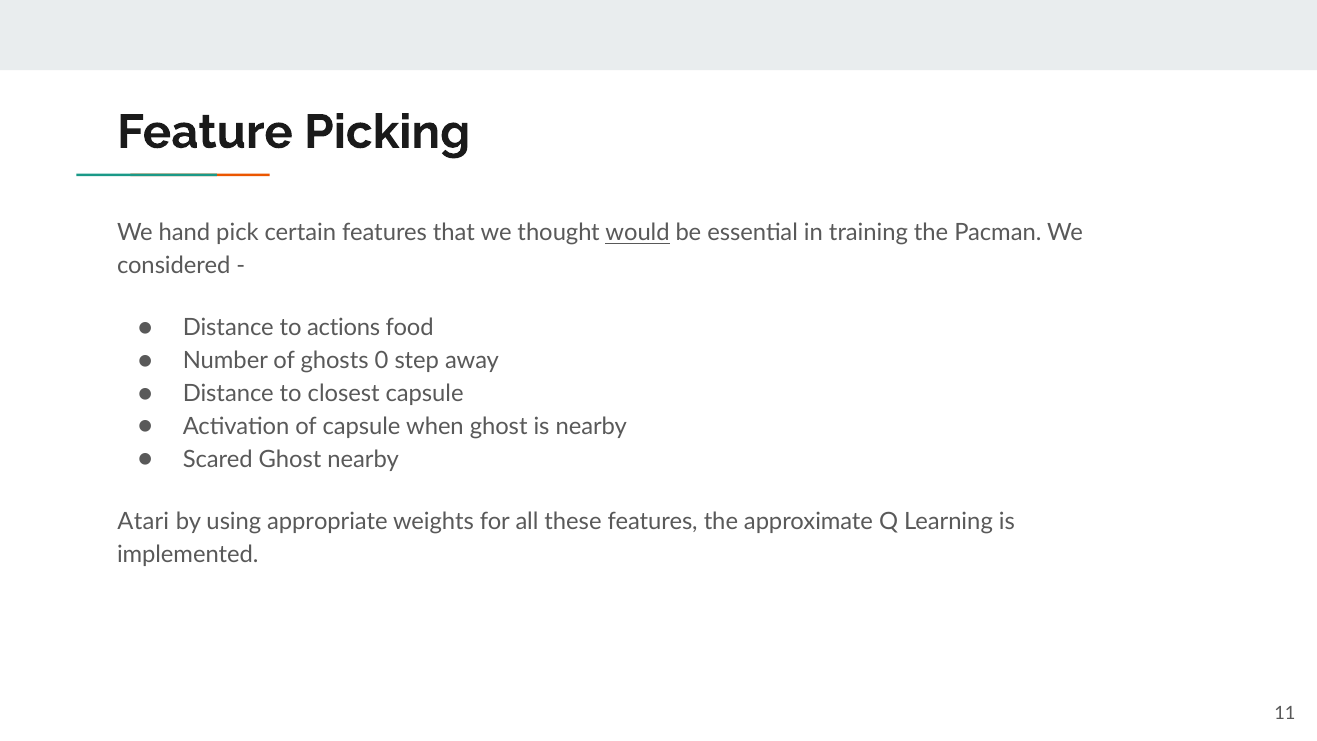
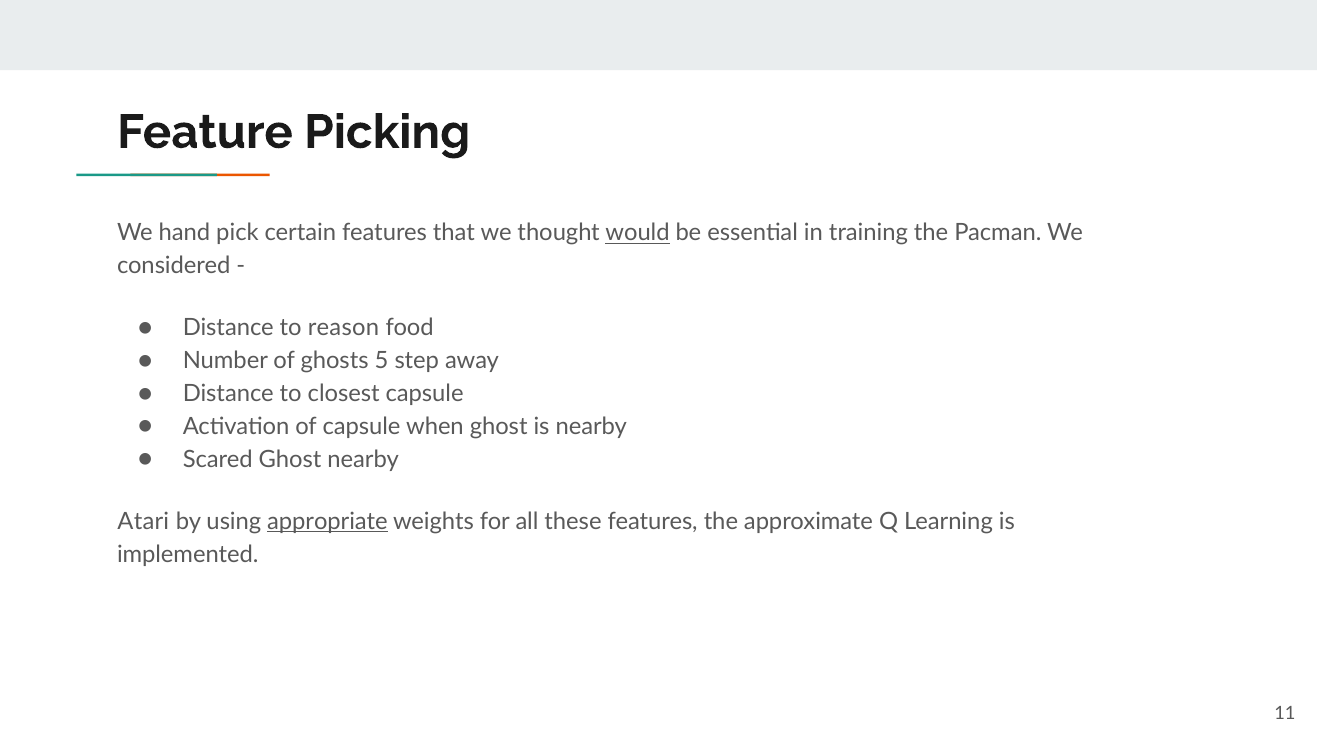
actions: actions -> reason
0: 0 -> 5
appropriate underline: none -> present
